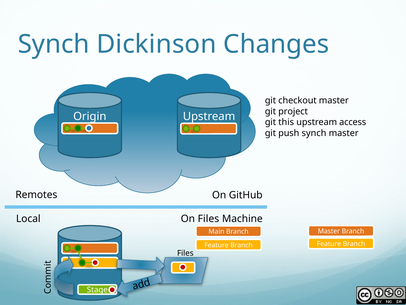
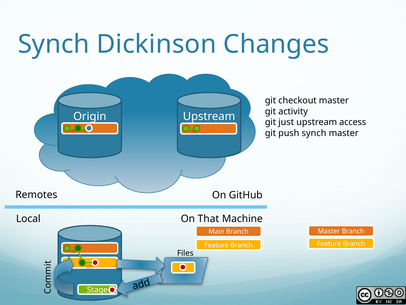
project: project -> activity
this: this -> just
On Files: Files -> That
